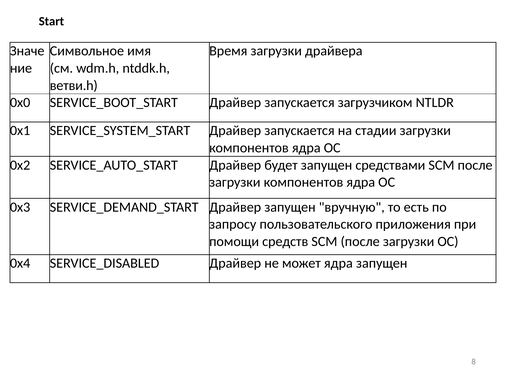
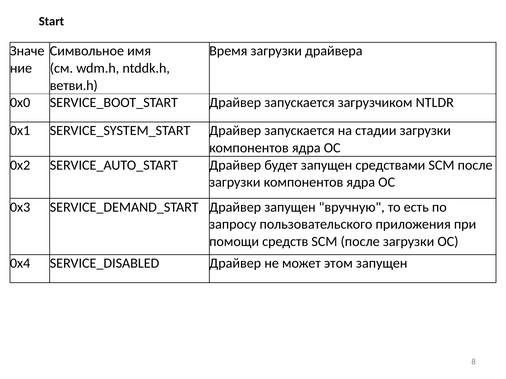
может ядра: ядра -> этом
